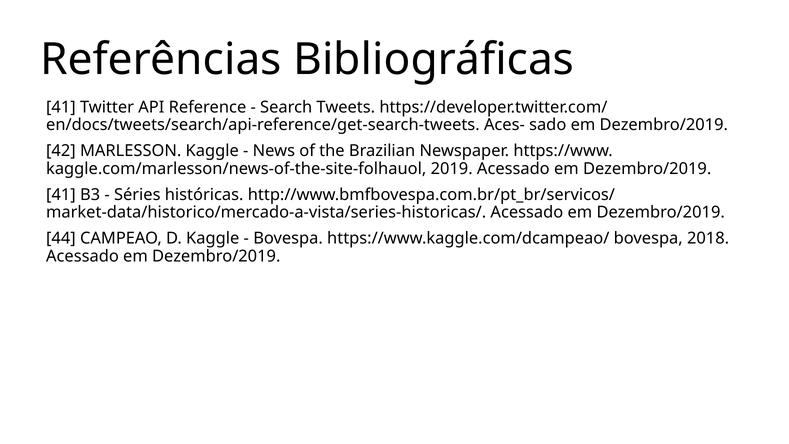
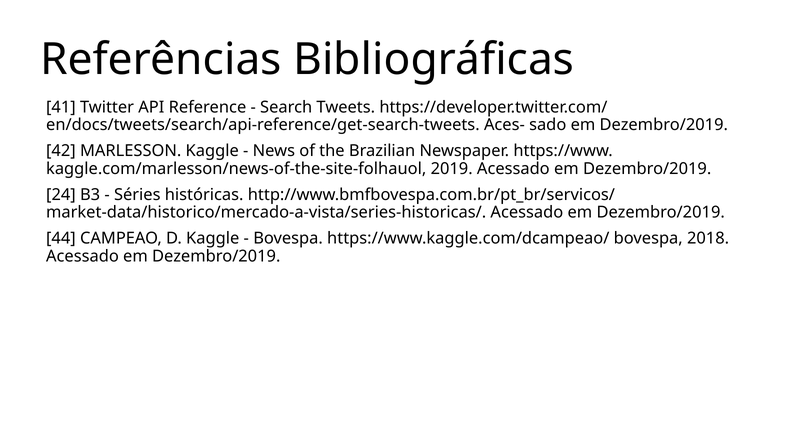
41 at (61, 195): 41 -> 24
